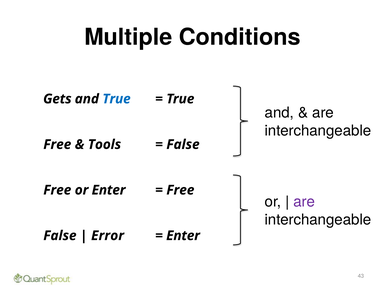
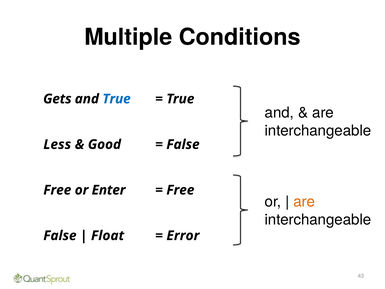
Free at (57, 144): Free -> Less
Tools: Tools -> Good
are at (304, 201) colour: purple -> orange
Error: Error -> Float
Enter at (183, 235): Enter -> Error
